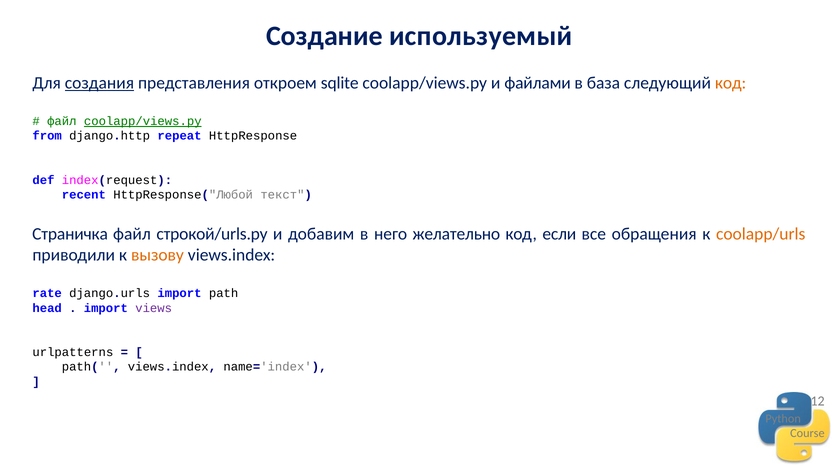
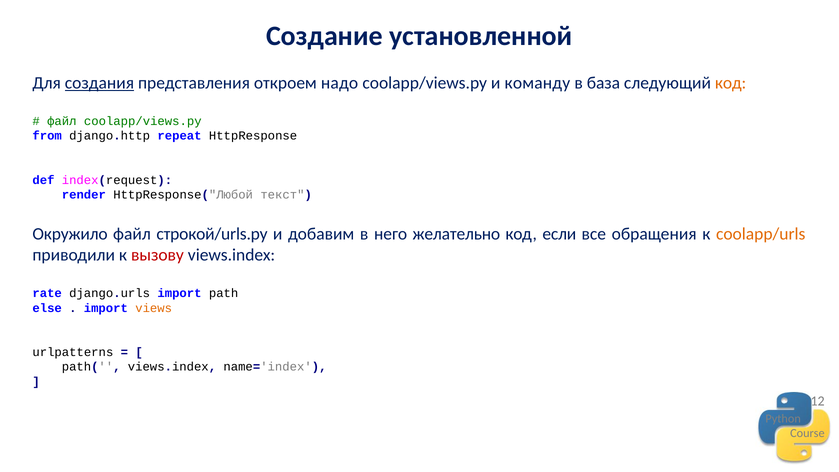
используемый: используемый -> установленной
sqlite: sqlite -> надо
файлами: файлами -> команду
coolapp/views.py at (143, 121) underline: present -> none
recent: recent -> render
Страничка: Страничка -> Окружило
вызову colour: orange -> red
head: head -> else
views colour: purple -> orange
